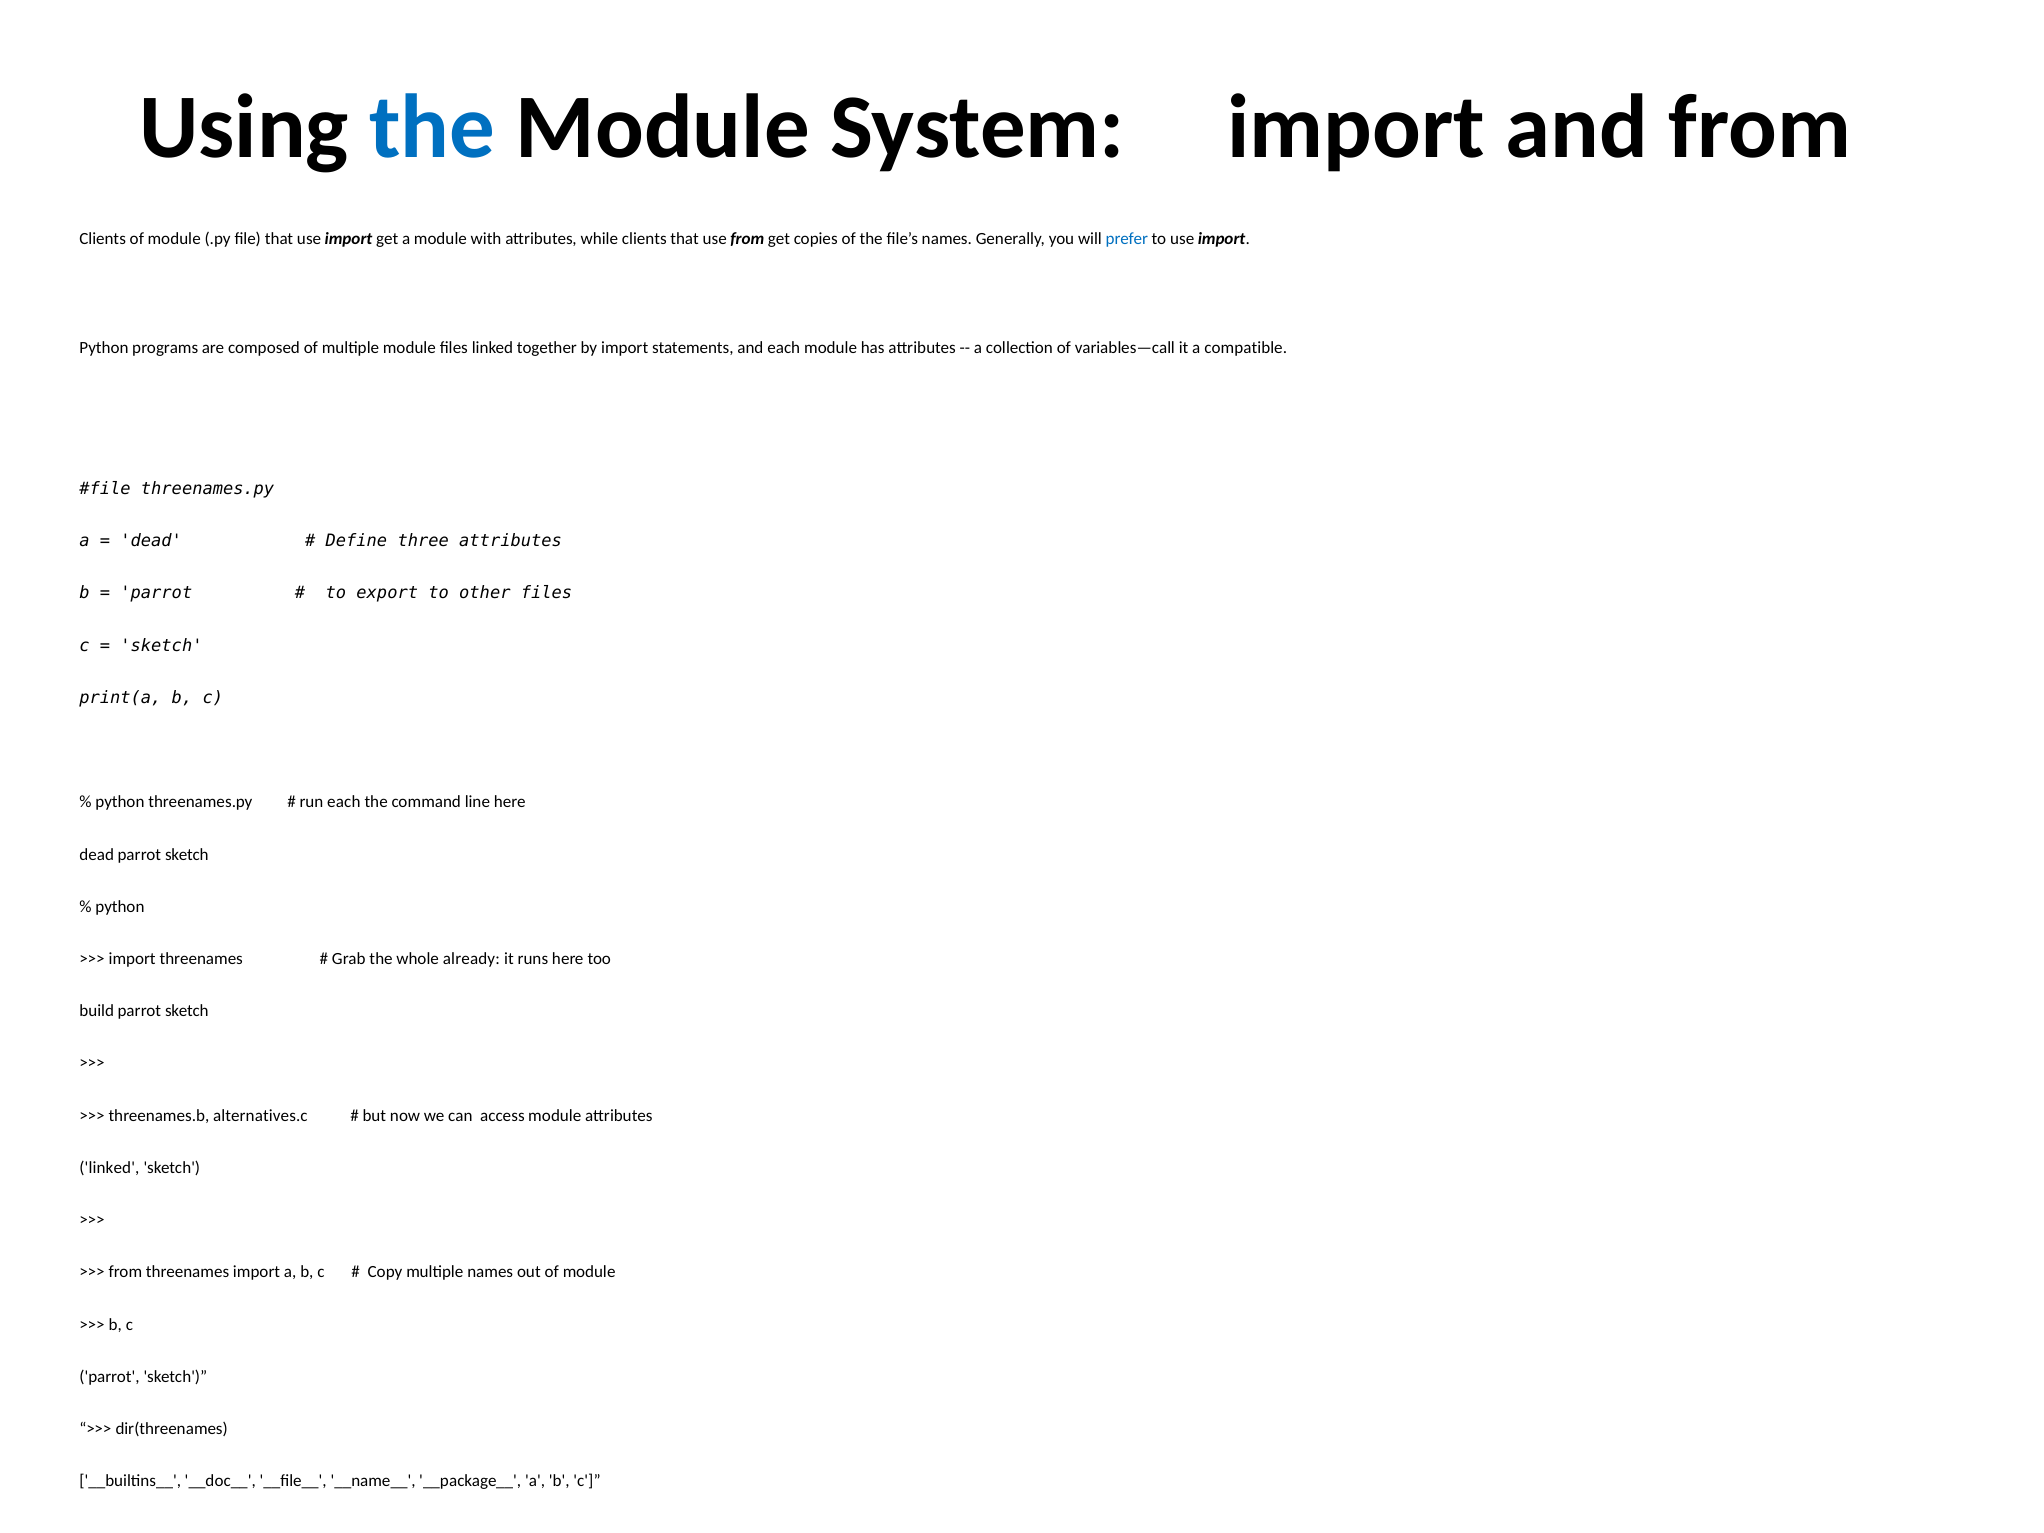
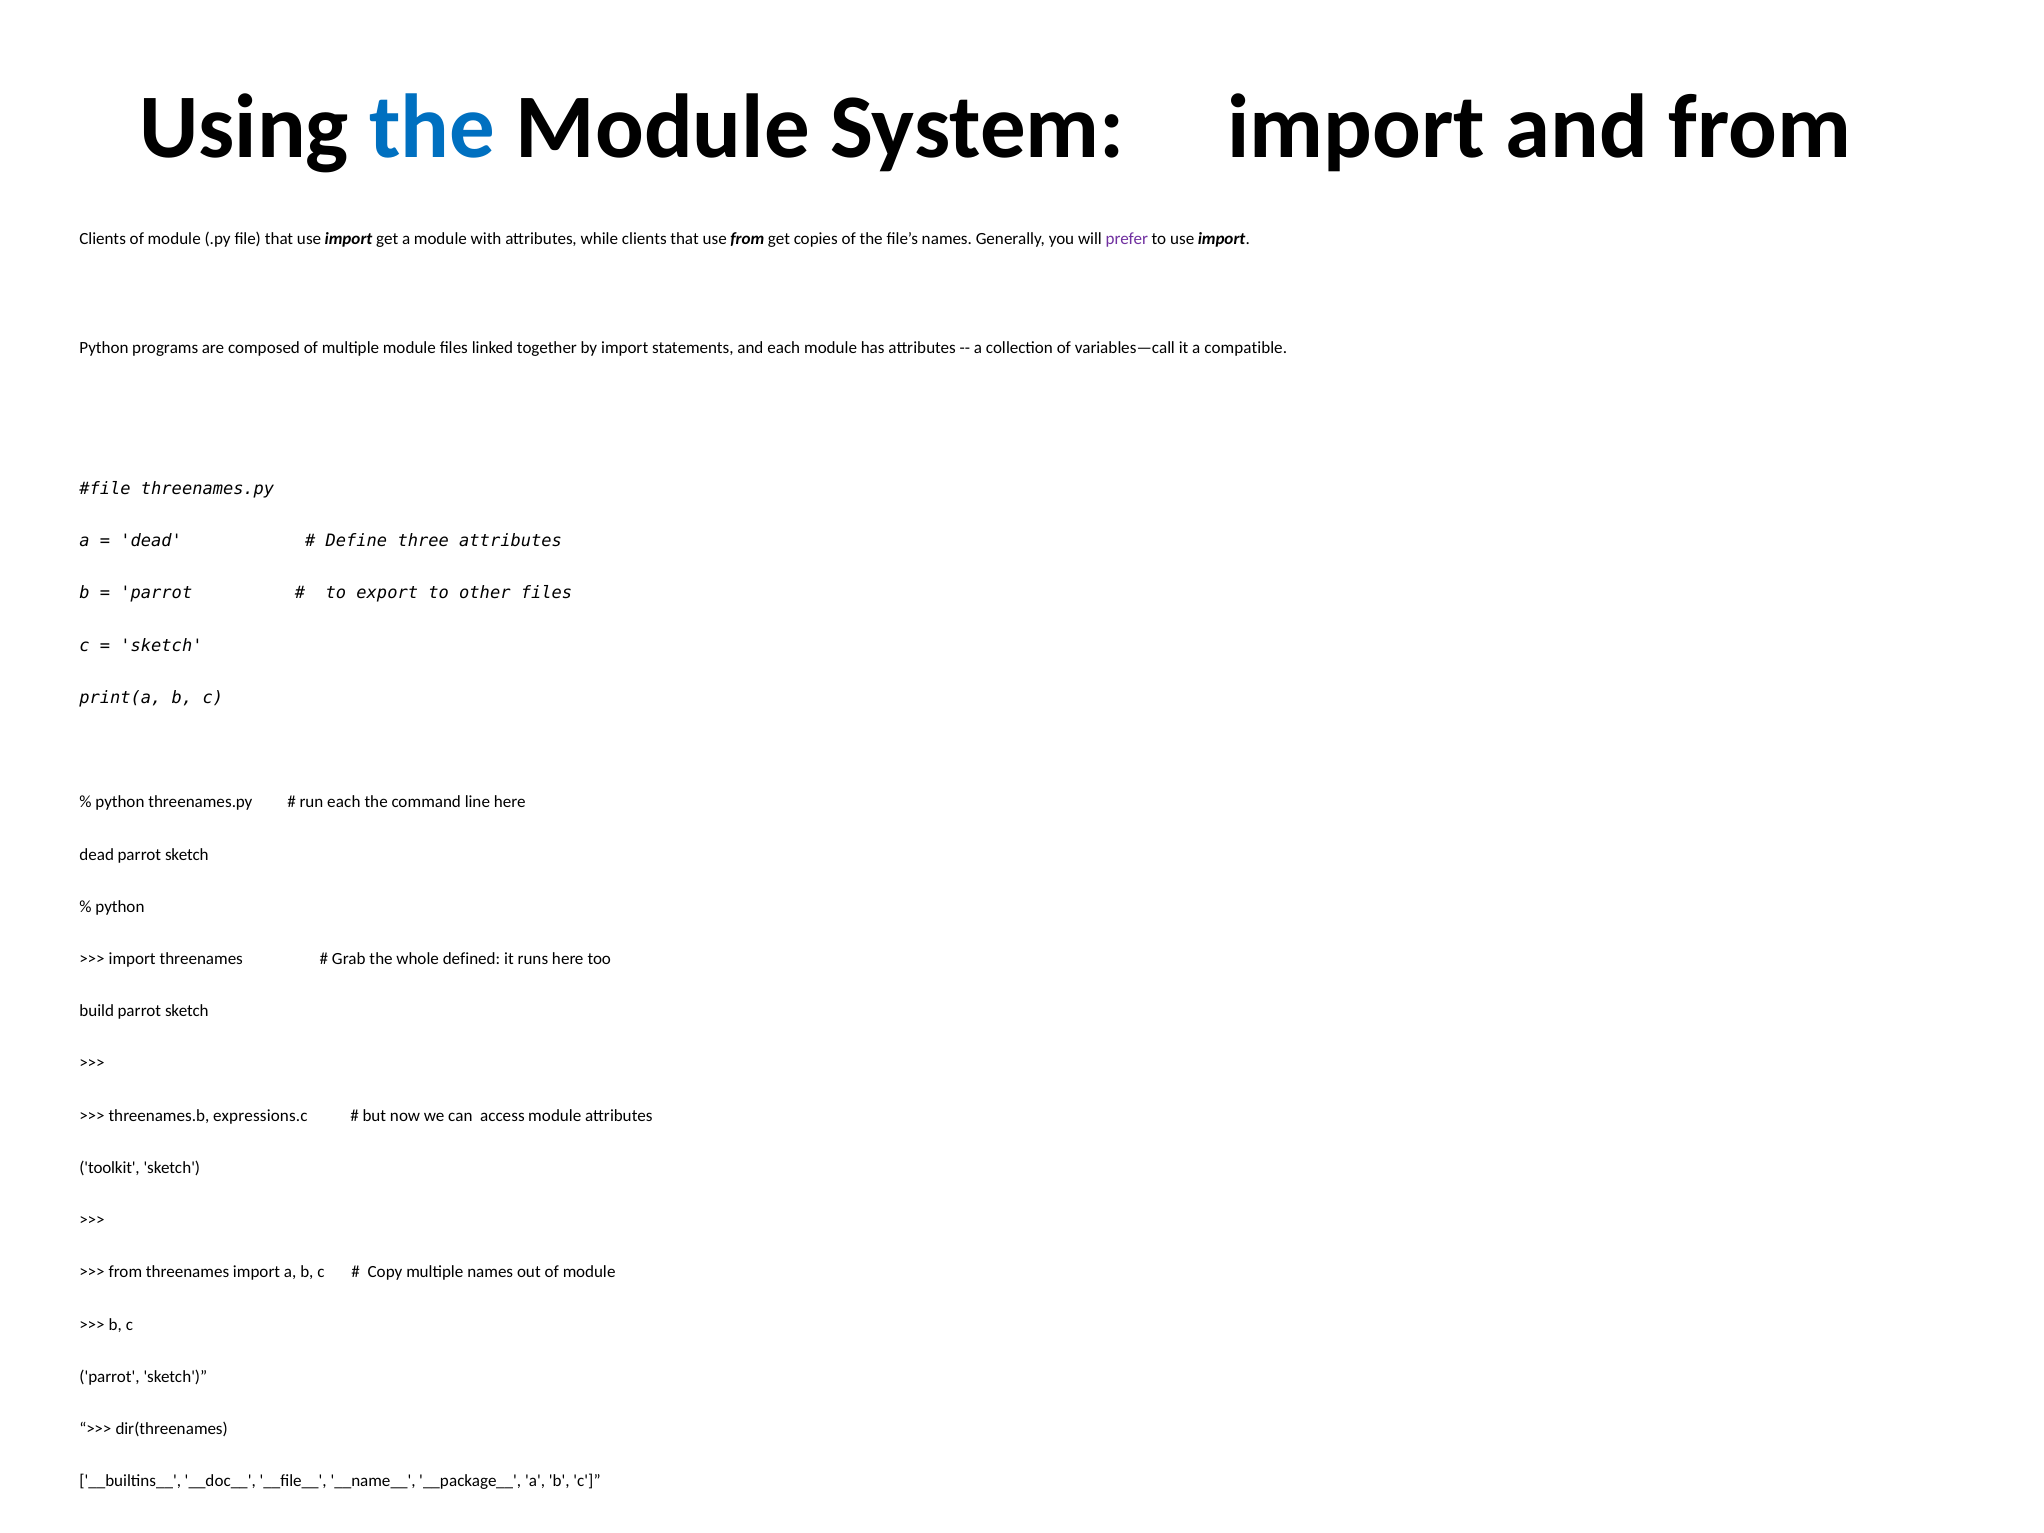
prefer colour: blue -> purple
already: already -> defined
alternatives.c: alternatives.c -> expressions.c
linked at (109, 1168): linked -> toolkit
